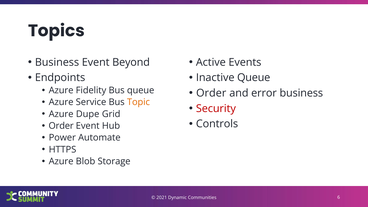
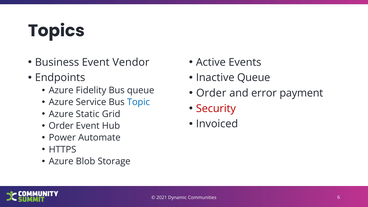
Beyond: Beyond -> Vendor
error business: business -> payment
Topic colour: orange -> blue
Dupe: Dupe -> Static
Controls: Controls -> Invoiced
